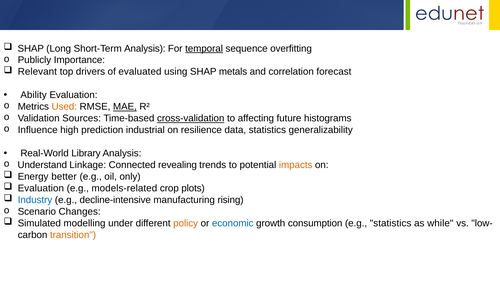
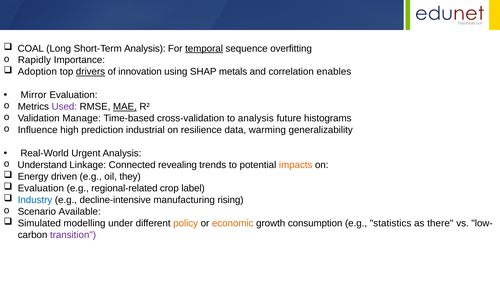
SHAP at (31, 49): SHAP -> COAL
Publicly: Publicly -> Rapidly
Relevant: Relevant -> Adoption
drivers underline: none -> present
evaluated: evaluated -> innovation
forecast: forecast -> enables
Ability: Ability -> Mirror
Used colour: orange -> purple
Sources: Sources -> Manage
cross-validation underline: present -> none
to affecting: affecting -> analysis
data statistics: statistics -> warming
Library: Library -> Urgent
better: better -> driven
only: only -> they
models-related: models-related -> regional-related
plots: plots -> label
Changes: Changes -> Available
economic colour: blue -> orange
while: while -> there
transition colour: orange -> purple
